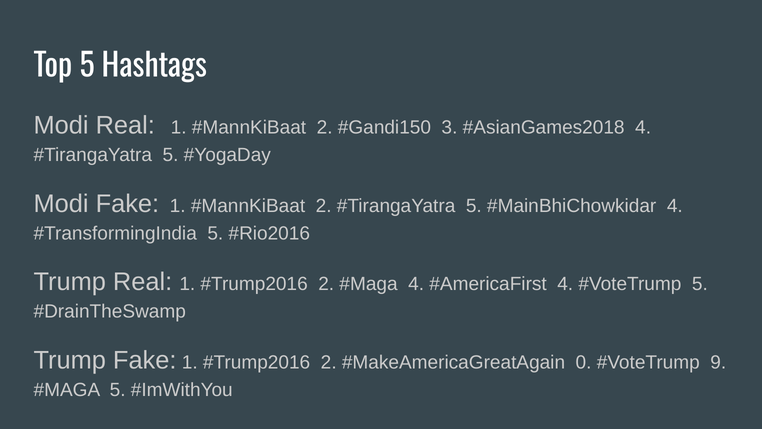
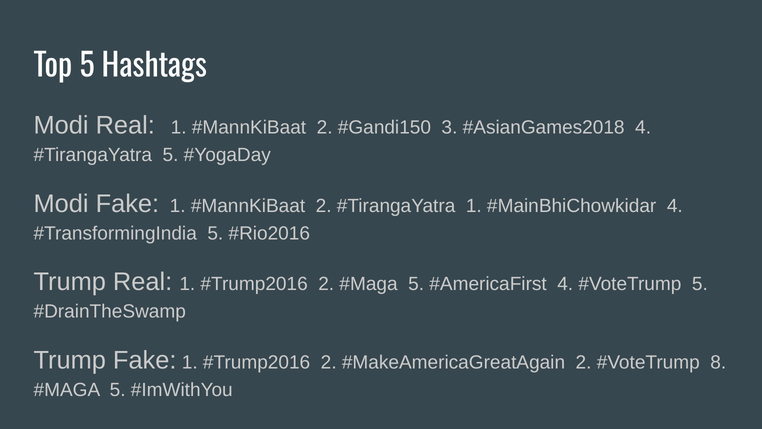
5 at (474, 206): 5 -> 1
4 at (416, 284): 4 -> 5
0 at (584, 362): 0 -> 2
9: 9 -> 8
